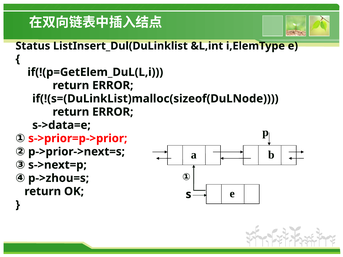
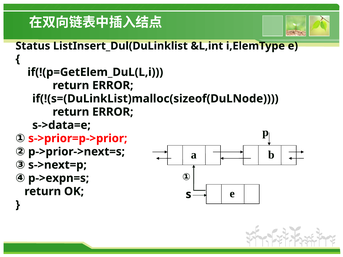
p->zhou=s: p->zhou=s -> p->expn=s
